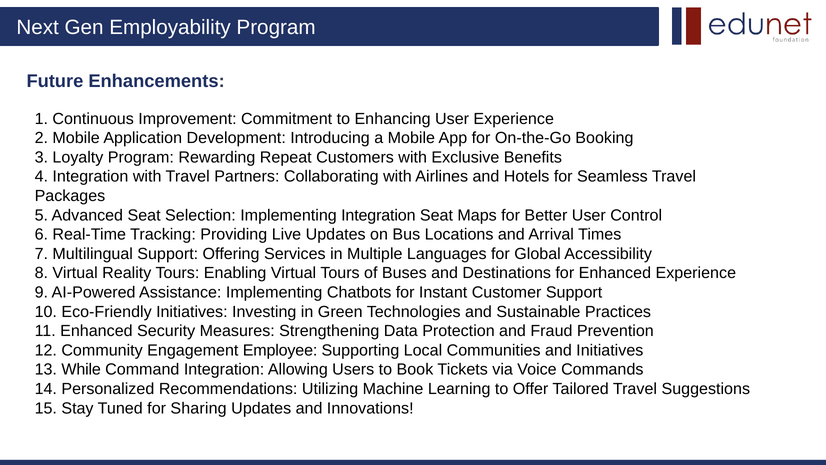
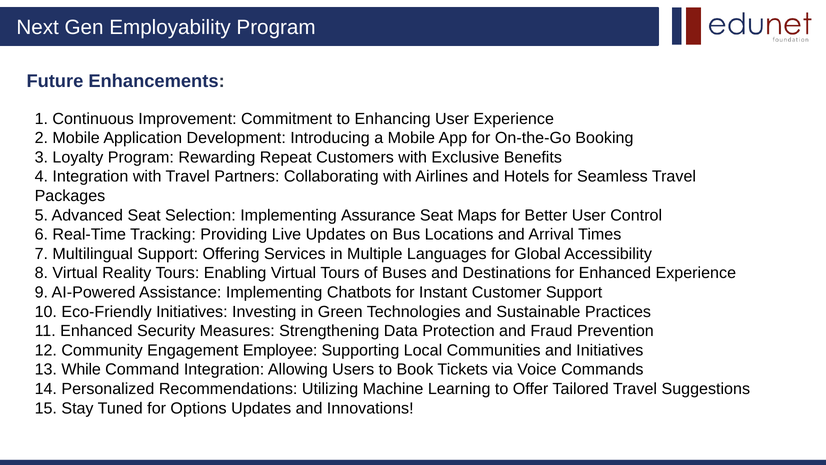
Implementing Integration: Integration -> Assurance
Sharing: Sharing -> Options
